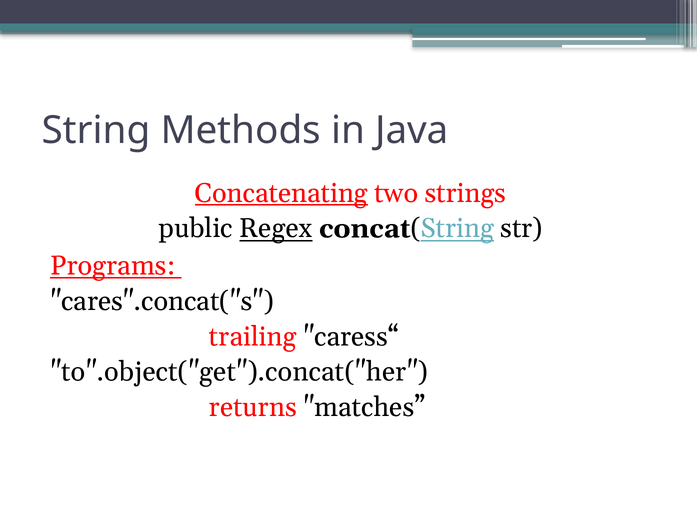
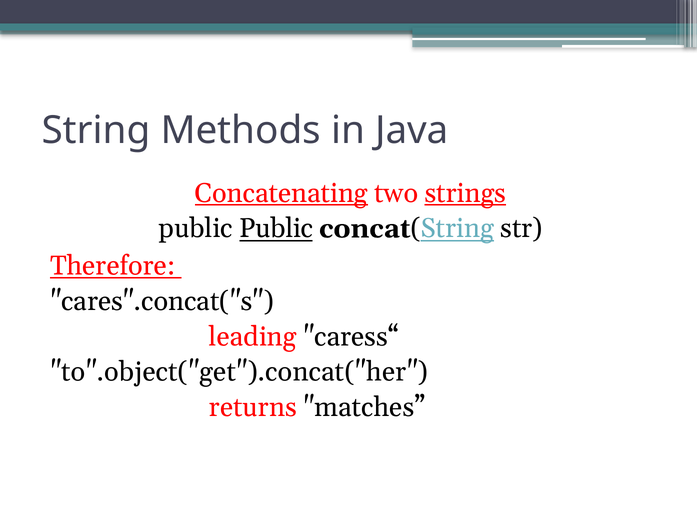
strings underline: none -> present
public Regex: Regex -> Public
Programs: Programs -> Therefore
trailing: trailing -> leading
